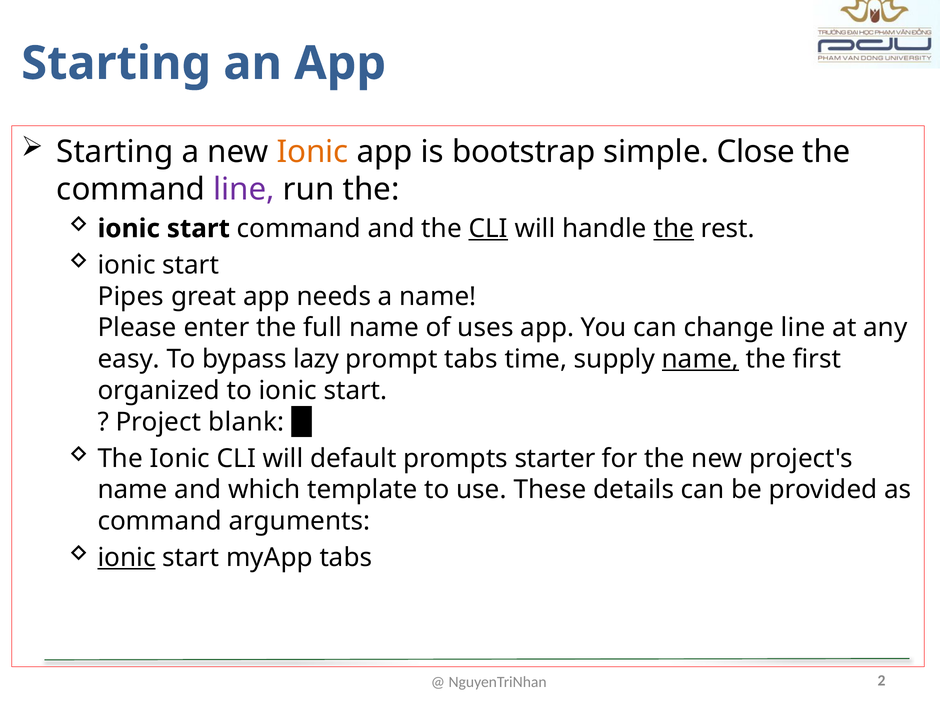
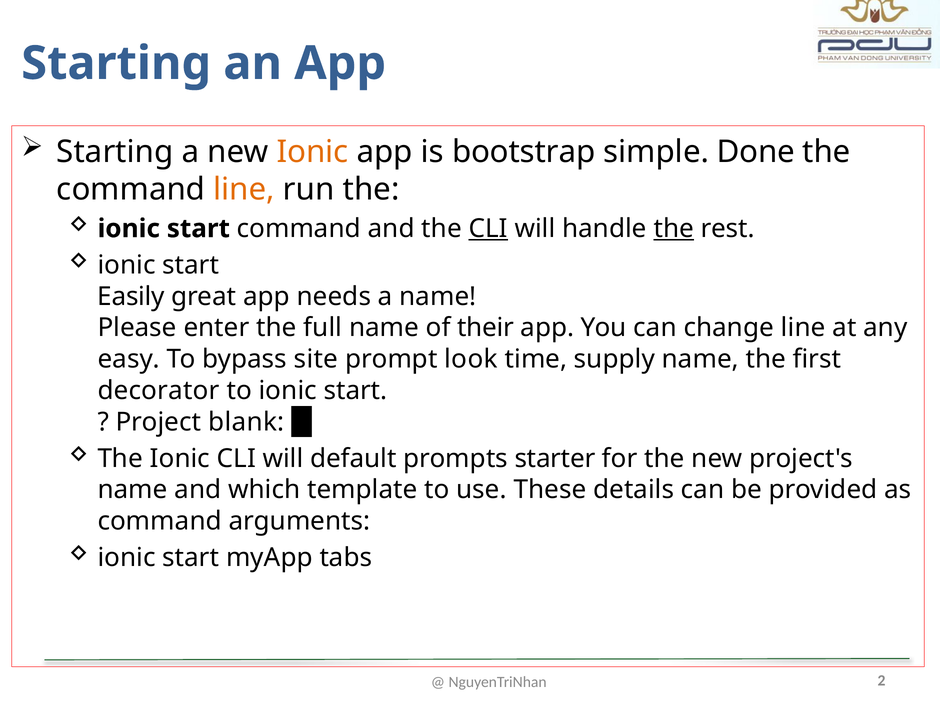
Close: Close -> Done
line at (244, 189) colour: purple -> orange
Pipes: Pipes -> Easily
uses: uses -> their
lazy: lazy -> site
prompt tabs: tabs -> look
name at (700, 359) underline: present -> none
organized: organized -> decorator
ionic at (127, 558) underline: present -> none
